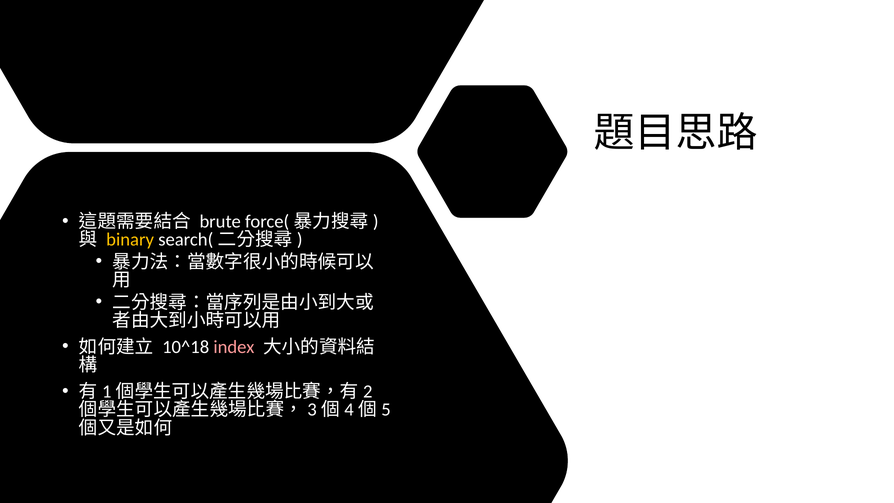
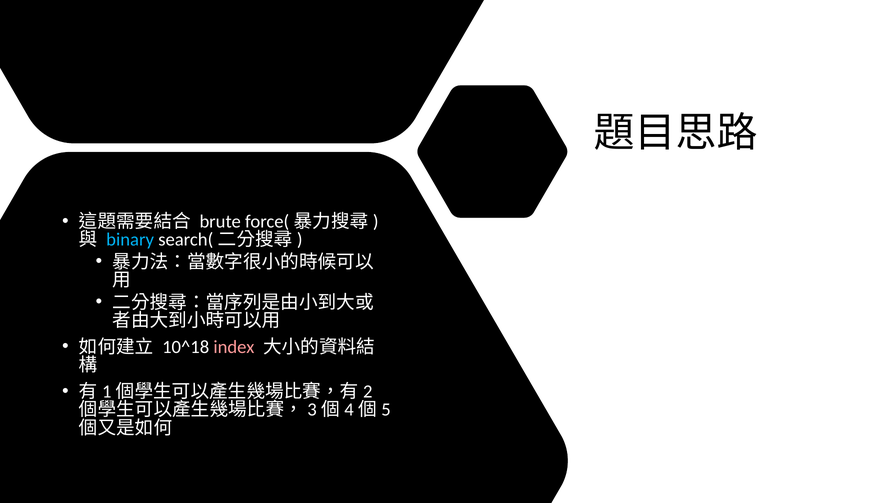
binary colour: yellow -> light blue
